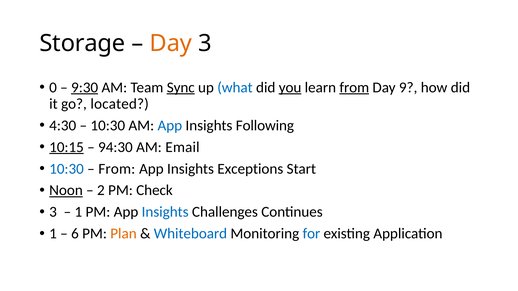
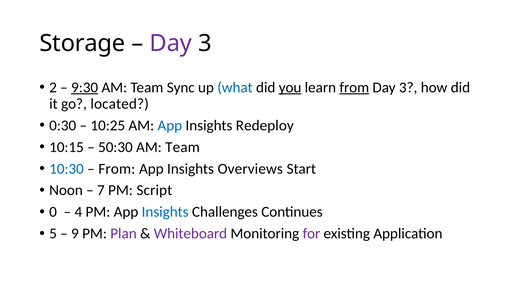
Day at (171, 44) colour: orange -> purple
0: 0 -> 2
Sync underline: present -> none
9 at (408, 88): 9 -> 3
4:30: 4:30 -> 0:30
10:30 at (108, 126): 10:30 -> 10:25
Following: Following -> Redeploy
10:15 underline: present -> none
94:30: 94:30 -> 50:30
Email at (182, 147): Email -> Team
Exceptions: Exceptions -> Overviews
Noon underline: present -> none
2: 2 -> 7
Check: Check -> Script
3 at (53, 212): 3 -> 0
1 at (78, 212): 1 -> 4
1 at (53, 234): 1 -> 5
6: 6 -> 9
Plan colour: orange -> purple
Whiteboard colour: blue -> purple
for colour: blue -> purple
